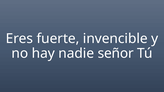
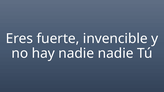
nadie señor: señor -> nadie
